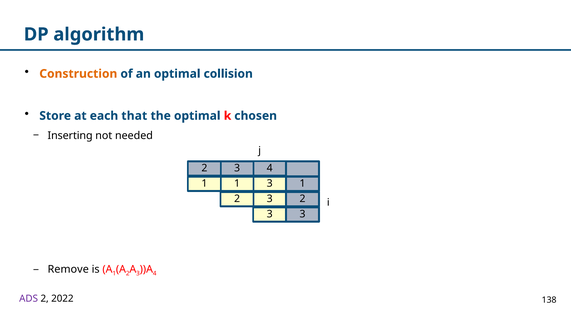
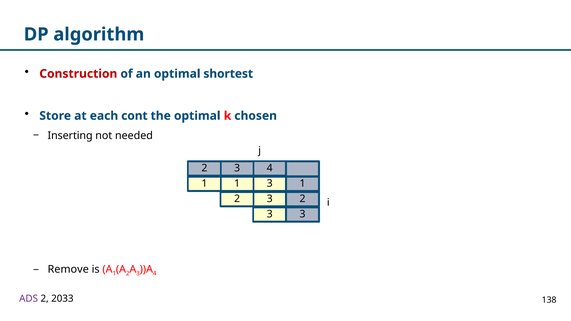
Construction colour: orange -> red
collision: collision -> shortest
that: that -> cont
2022: 2022 -> 2033
